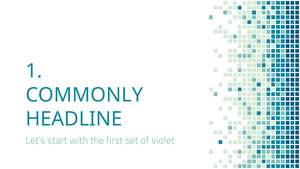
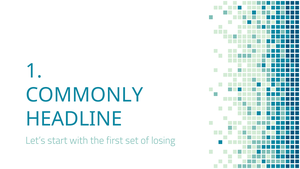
violet: violet -> losing
